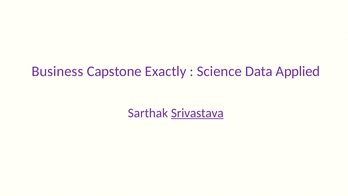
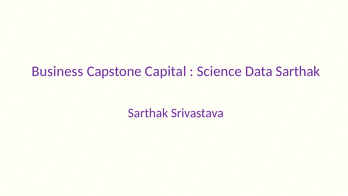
Exactly: Exactly -> Capital
Data Applied: Applied -> Sarthak
Srivastava underline: present -> none
